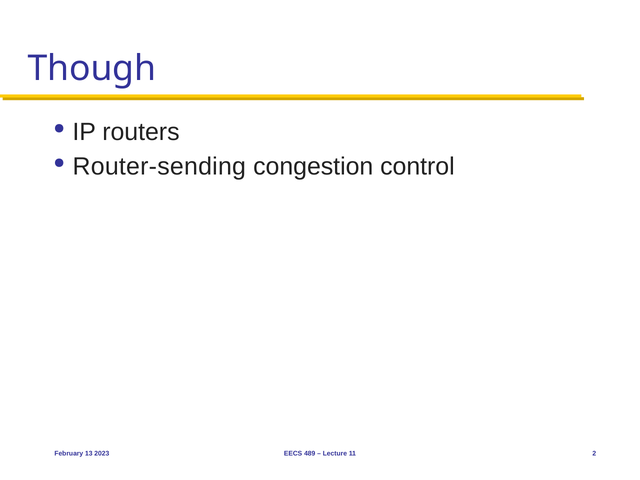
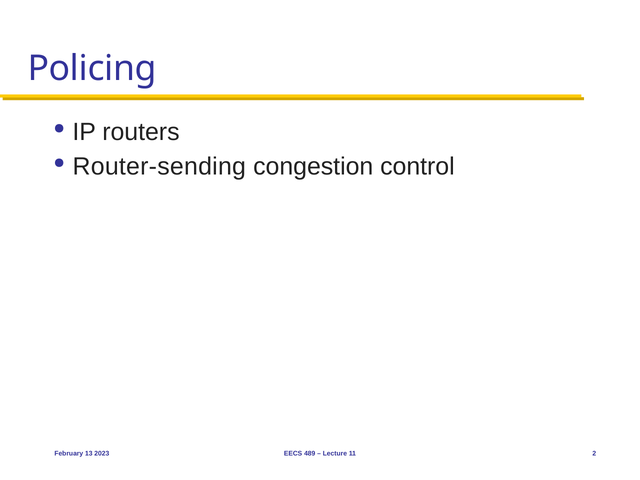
Though: Though -> Policing
